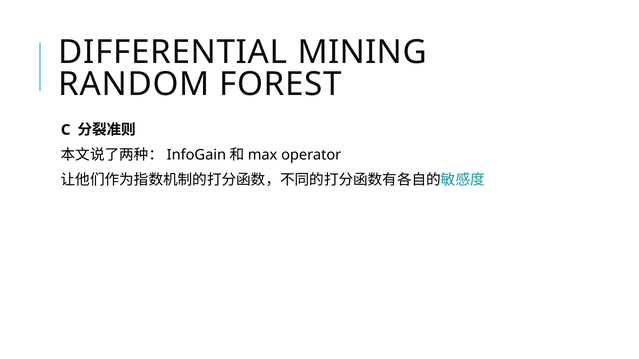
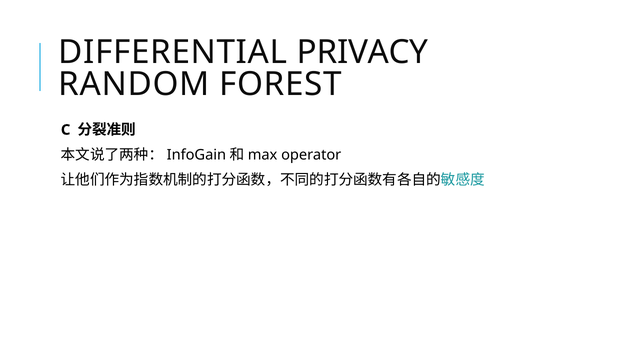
MINING: MINING -> PRIVACY
